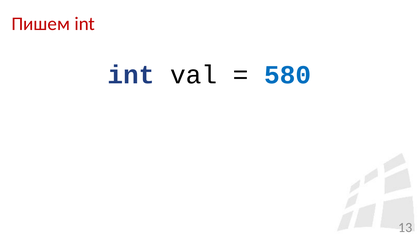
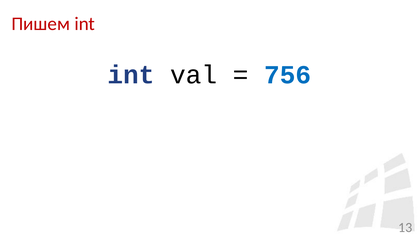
580: 580 -> 756
